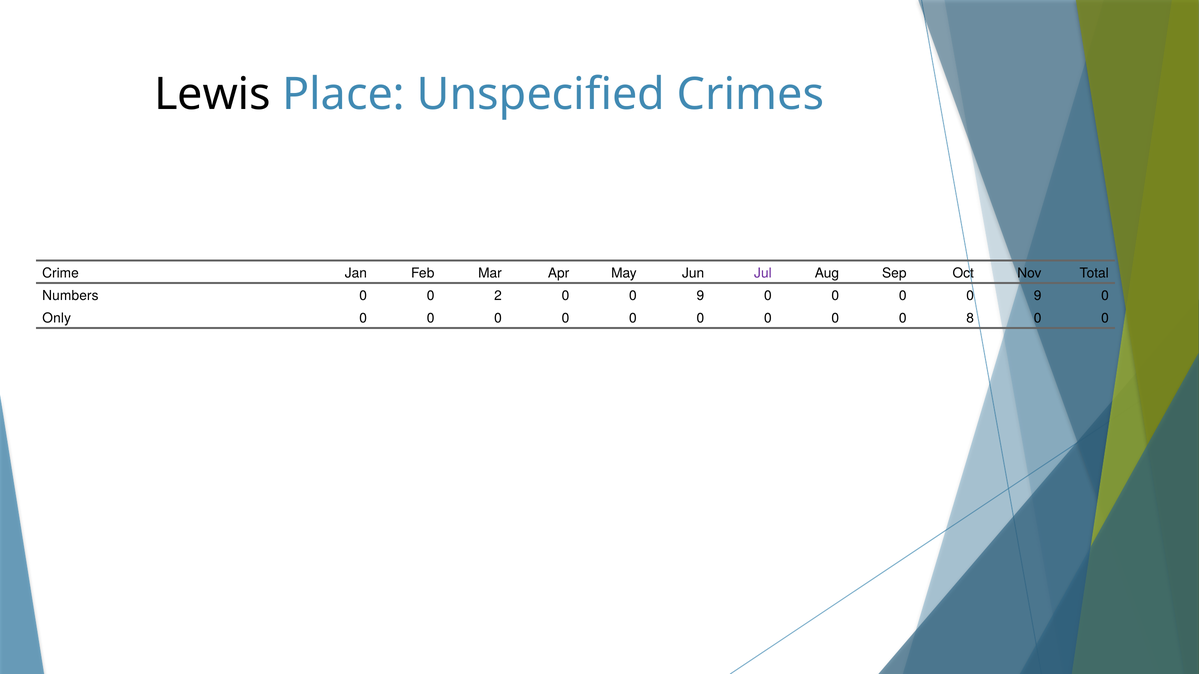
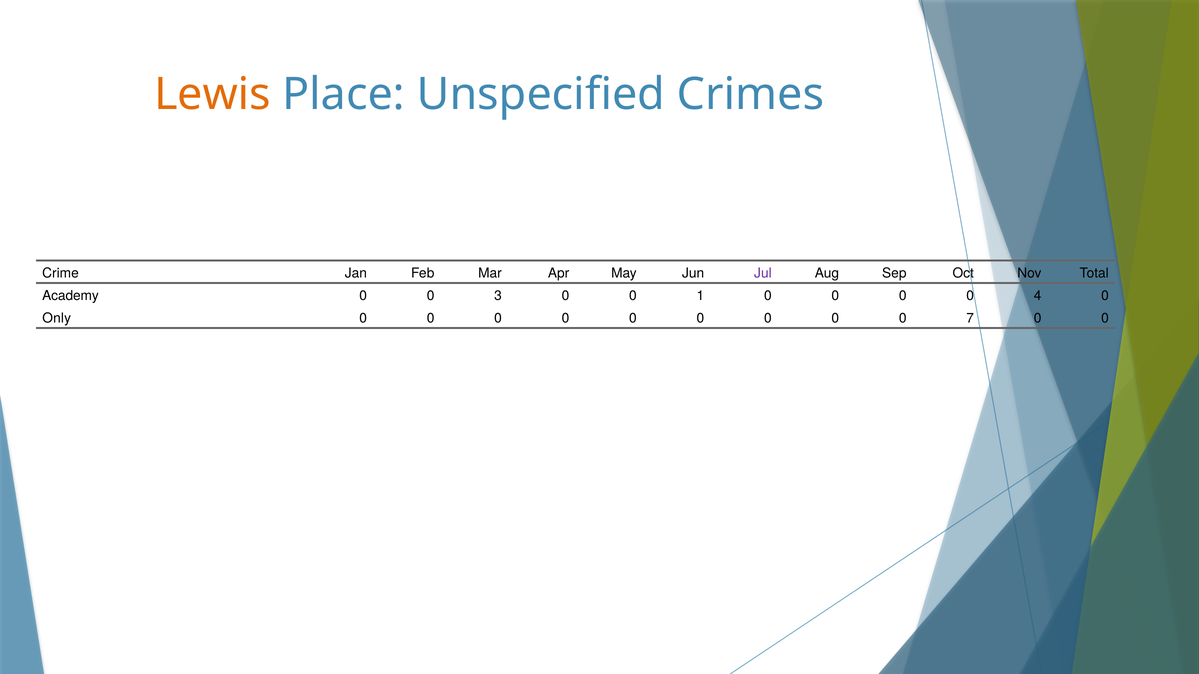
Lewis colour: black -> orange
Numbers: Numbers -> Academy
2: 2 -> 3
9 at (700, 296): 9 -> 1
0 0 0 9: 9 -> 4
8: 8 -> 7
